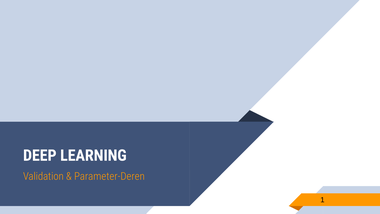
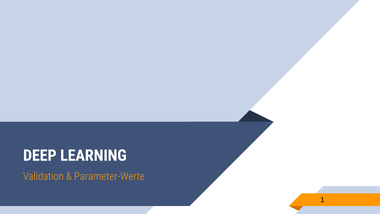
Parameter-Deren: Parameter-Deren -> Parameter-Werte
